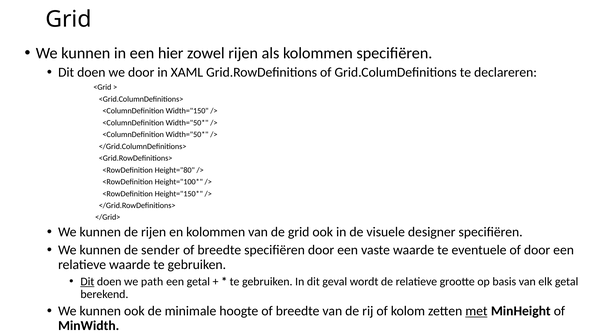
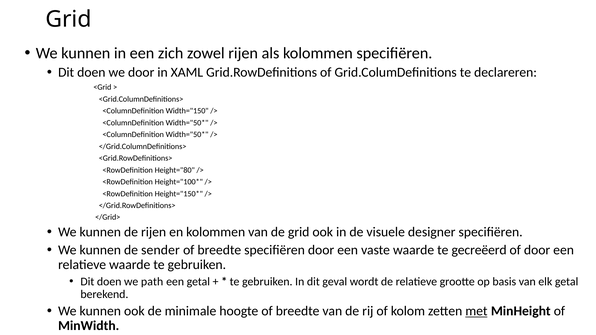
hier: hier -> zich
eventuele: eventuele -> gecreëerd
Dit at (87, 282) underline: present -> none
